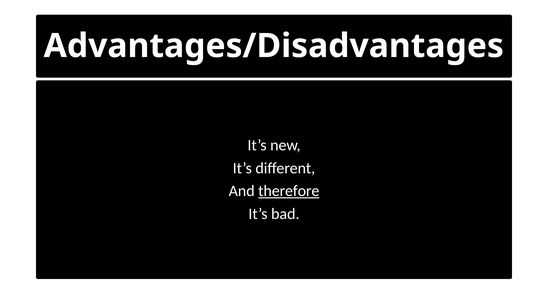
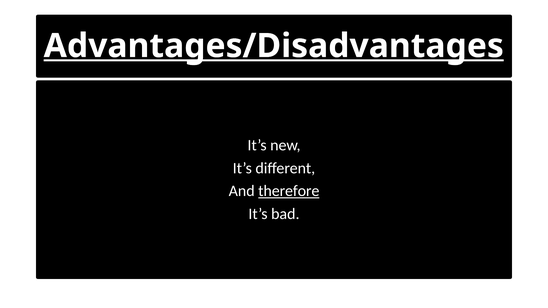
Advantages/Disadvantages underline: none -> present
